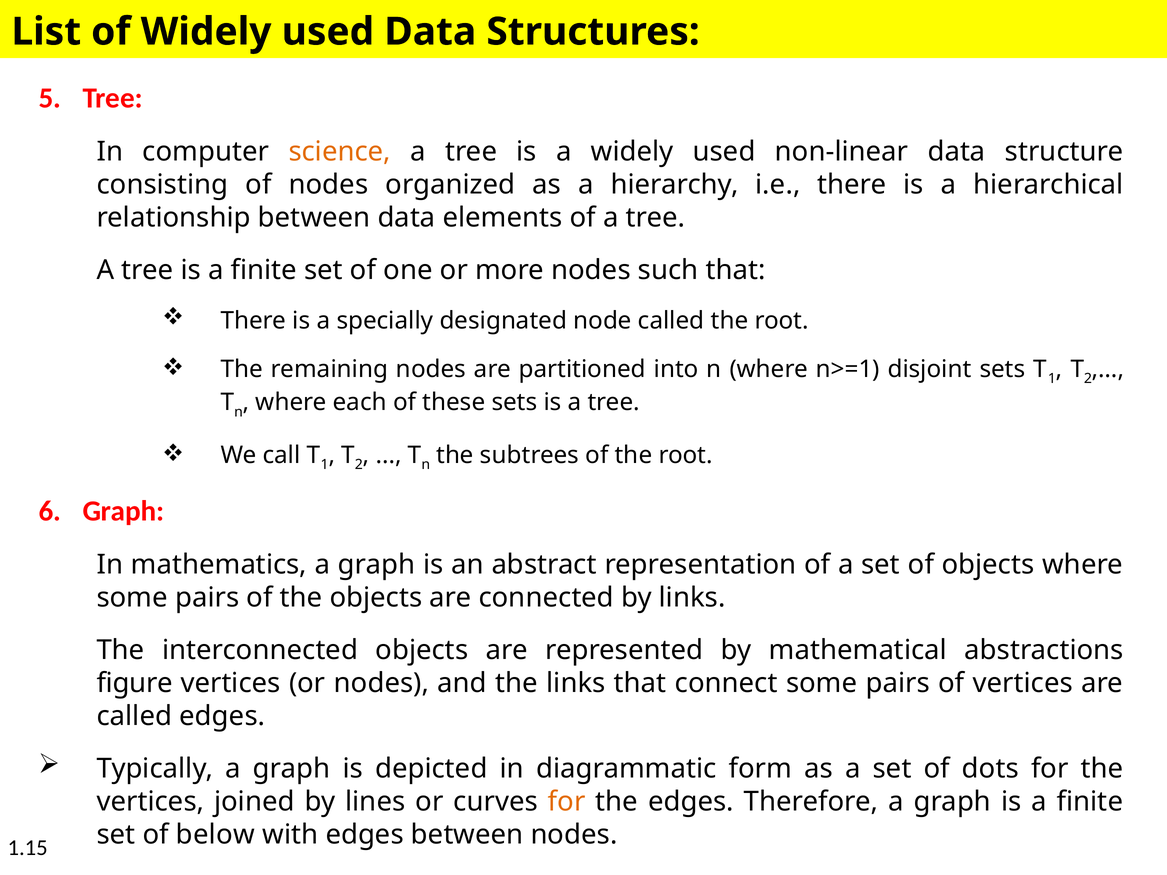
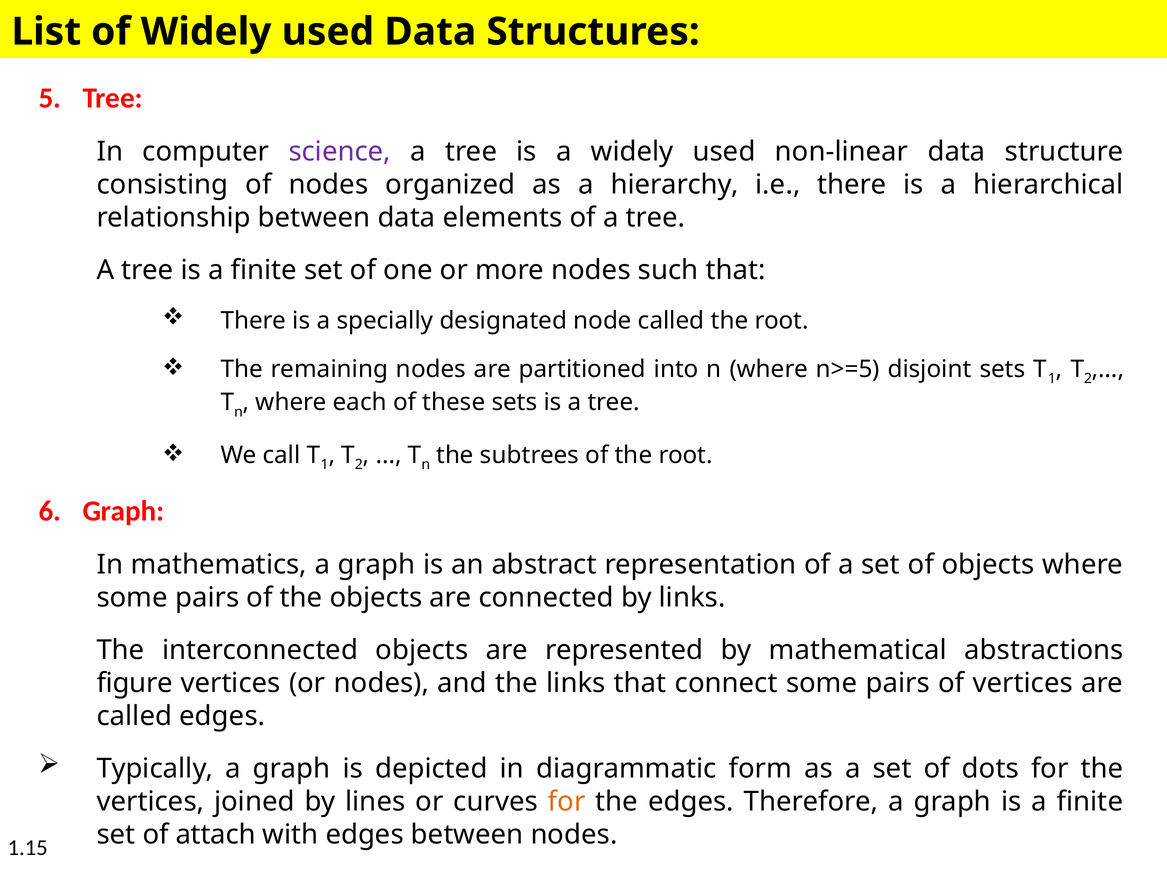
science colour: orange -> purple
n>=1: n>=1 -> n>=5
below: below -> attach
